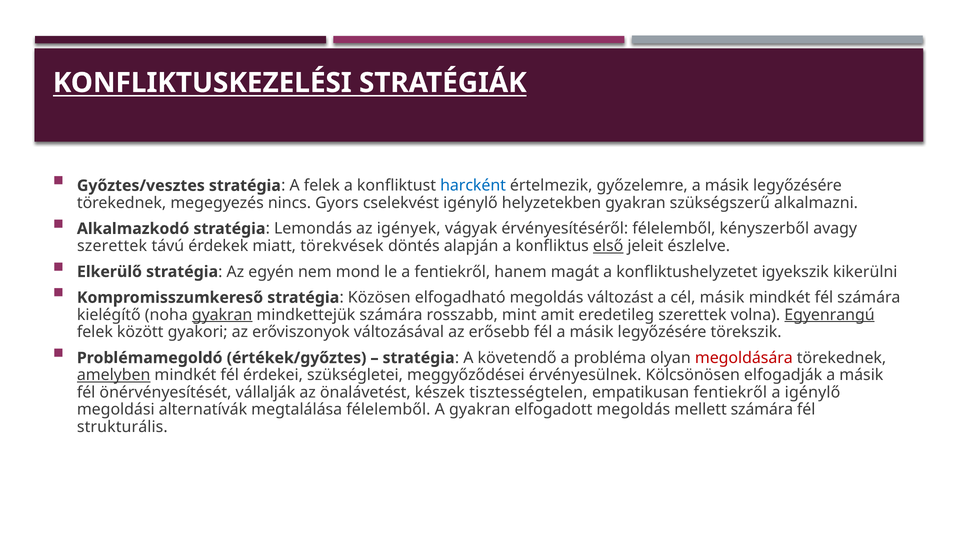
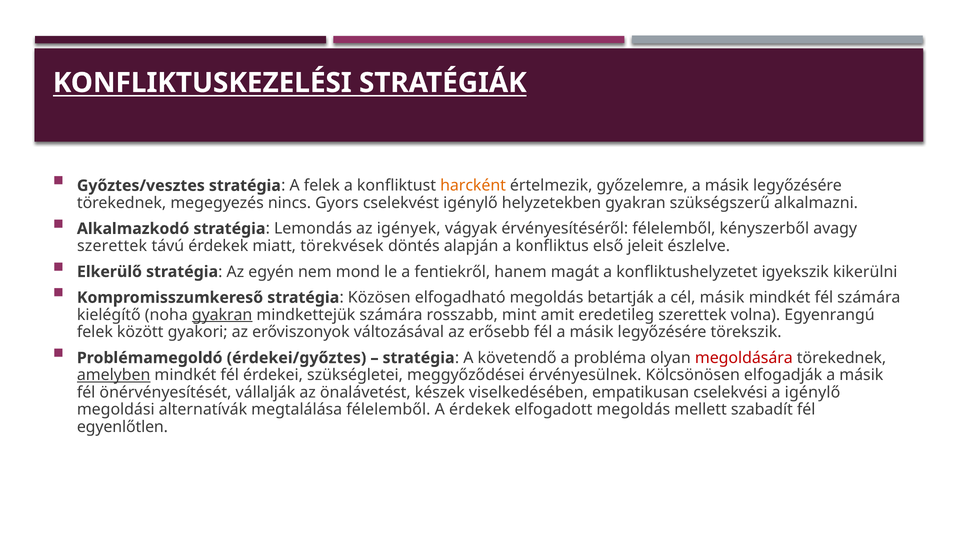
harcként colour: blue -> orange
első underline: present -> none
változást: változást -> betartják
Egyenrangú underline: present -> none
értékek/győztes: értékek/győztes -> érdekei/győztes
tisztességtelen: tisztességtelen -> viselkedésében
empatikusan fentiekről: fentiekről -> cselekvési
A gyakran: gyakran -> érdekek
mellett számára: számára -> szabadít
strukturális: strukturális -> egyenlőtlen
